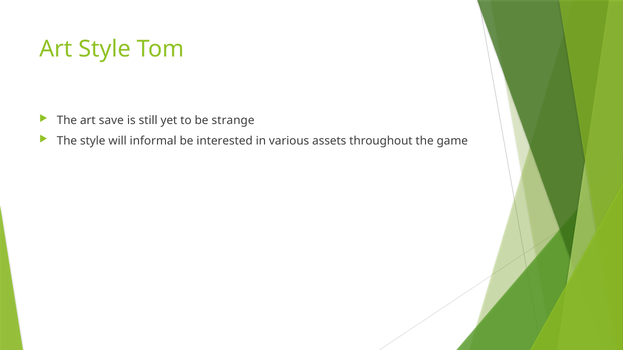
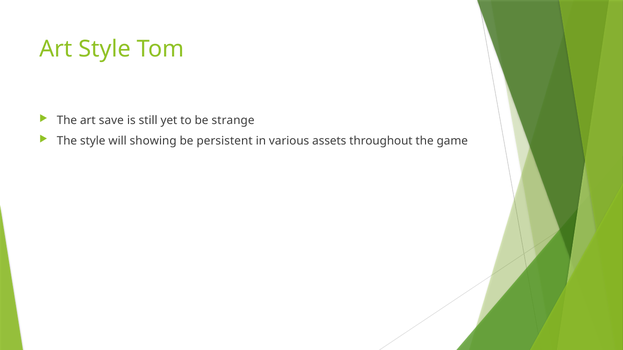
informal: informal -> showing
interested: interested -> persistent
